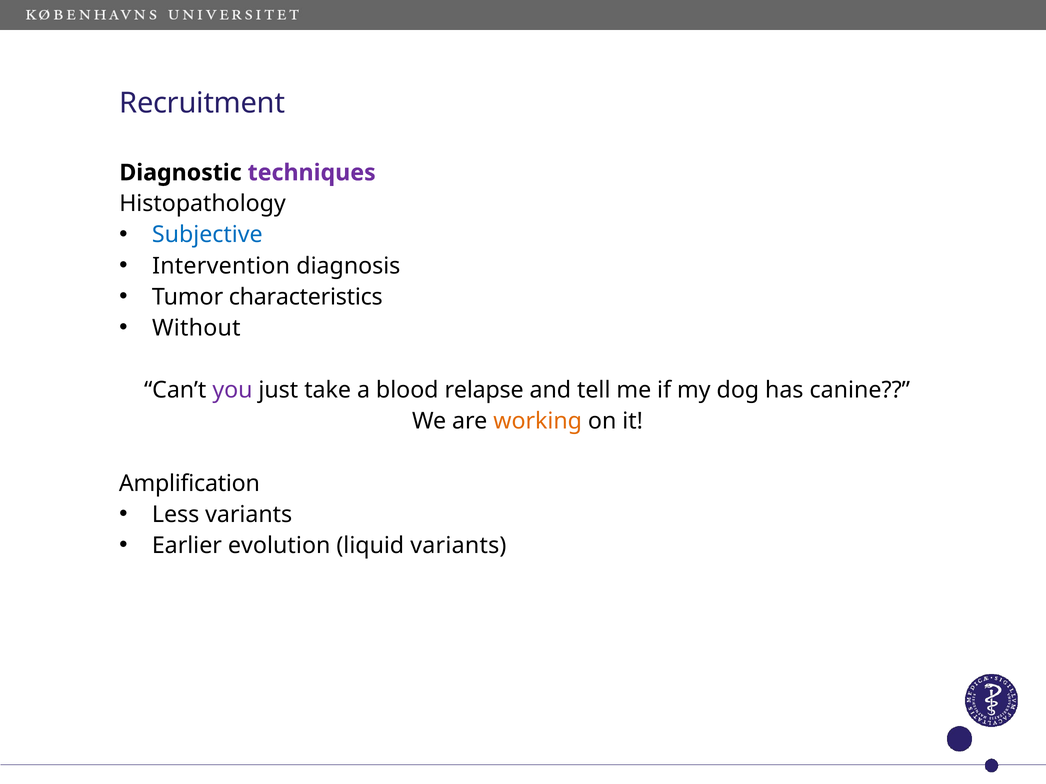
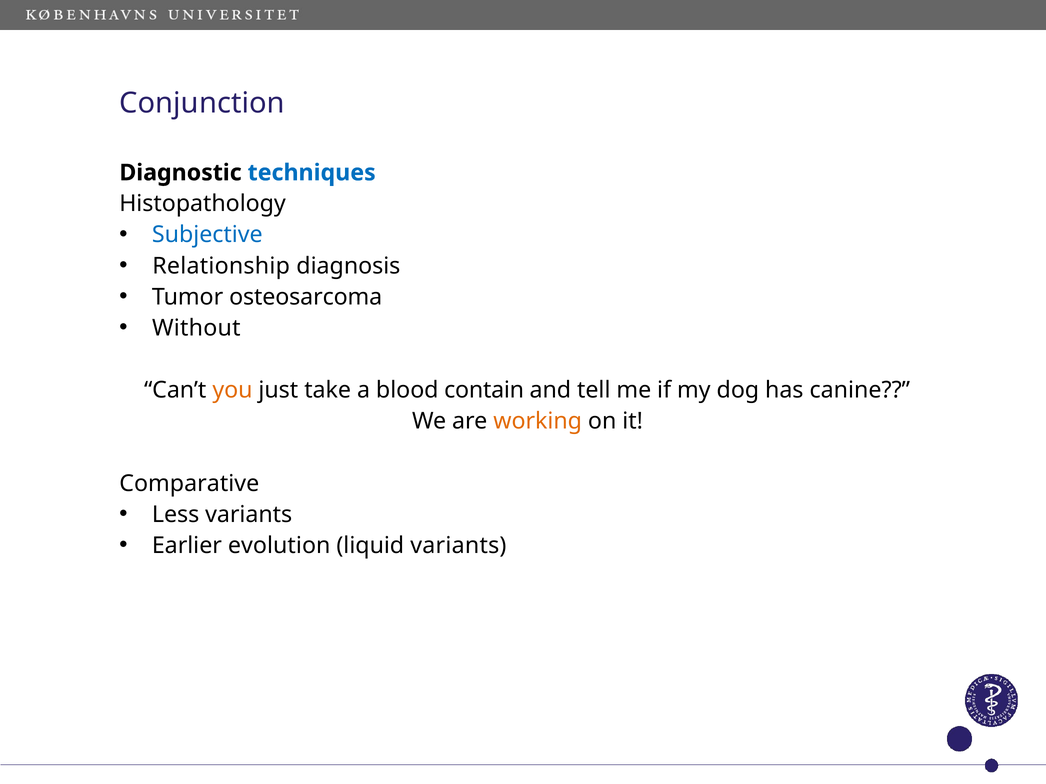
Recruitment: Recruitment -> Conjunction
techniques colour: purple -> blue
Intervention: Intervention -> Relationship
characteristics: characteristics -> osteosarcoma
you colour: purple -> orange
relapse: relapse -> contain
Amplification: Amplification -> Comparative
